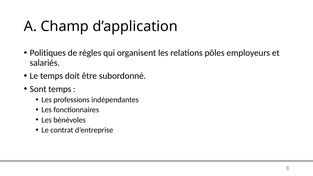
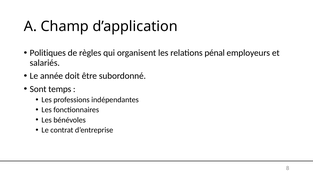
pôles: pôles -> pénal
Le temps: temps -> année
